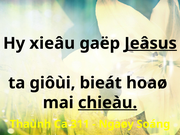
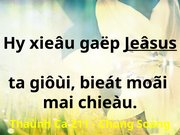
hoaø: hoaø -> moãi
chieàu underline: present -> none
311: 311 -> 211
Ngaøy: Ngaøy -> Chung
